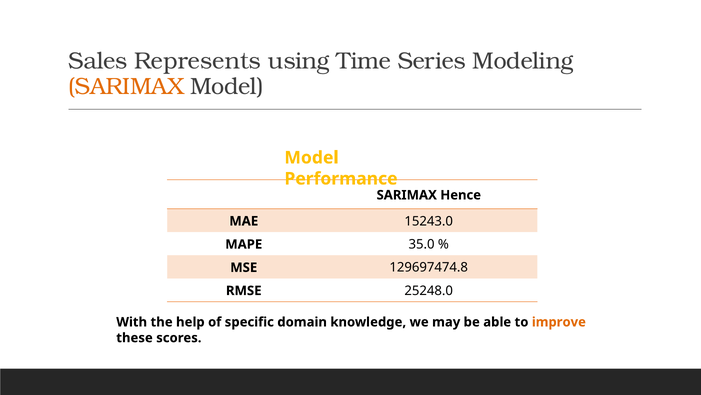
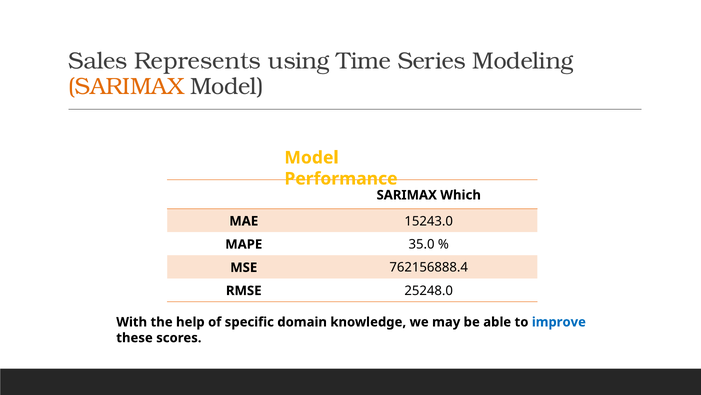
Hence: Hence -> Which
129697474.8: 129697474.8 -> 762156888.4
improve colour: orange -> blue
